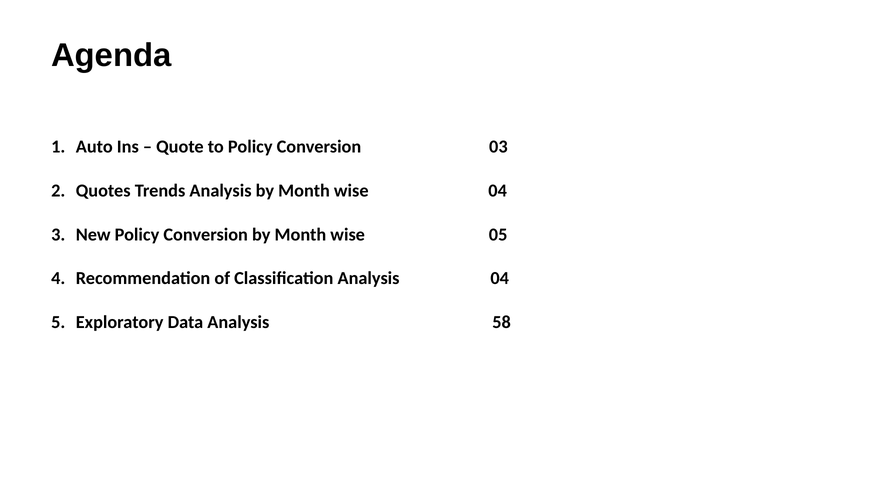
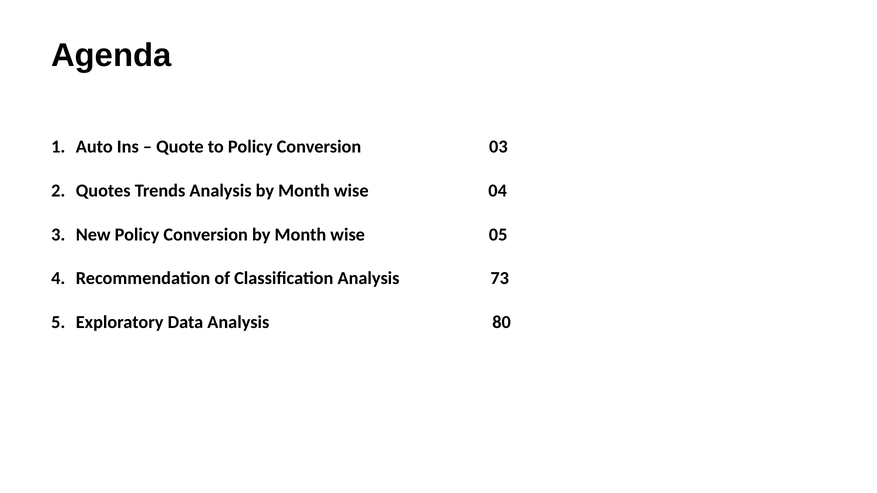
Analysis 04: 04 -> 73
58: 58 -> 80
